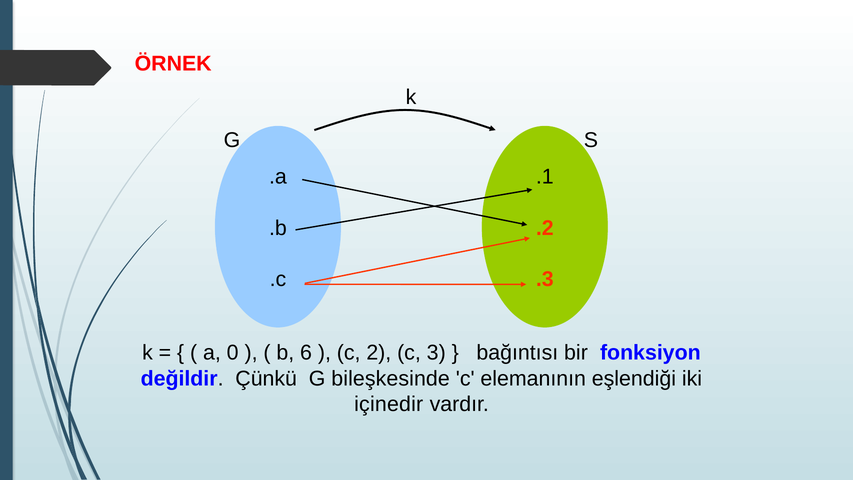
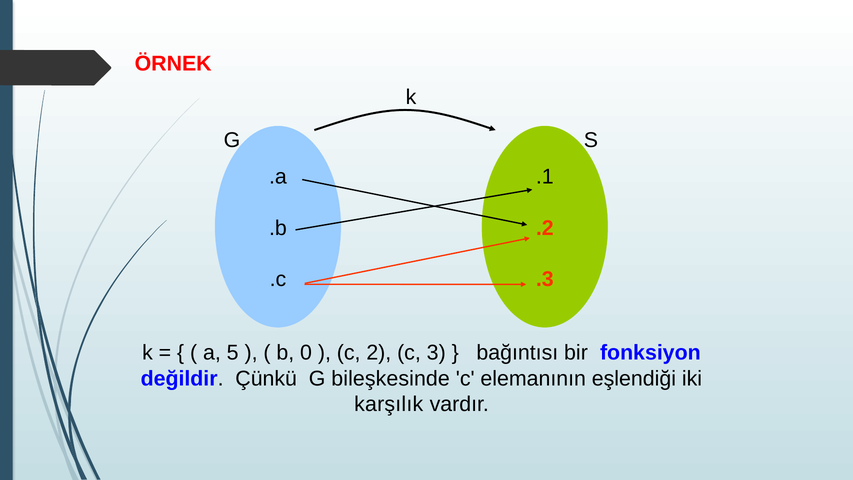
0: 0 -> 5
6: 6 -> 0
içinedir: içinedir -> karşılık
